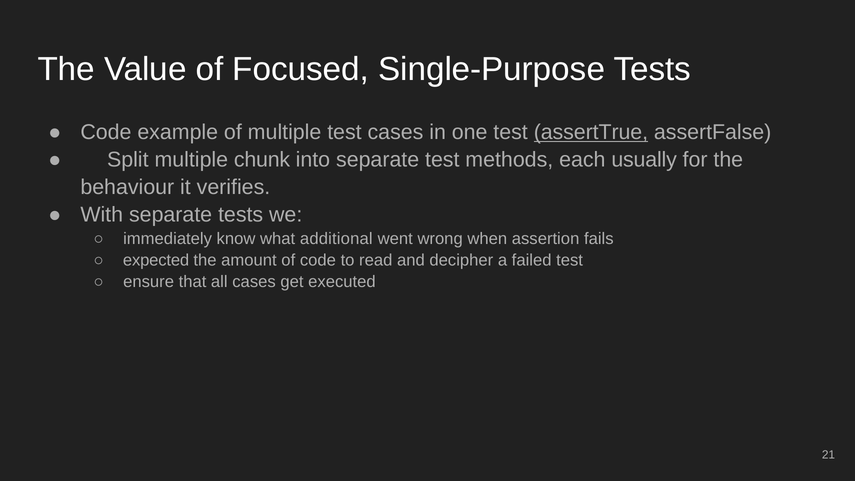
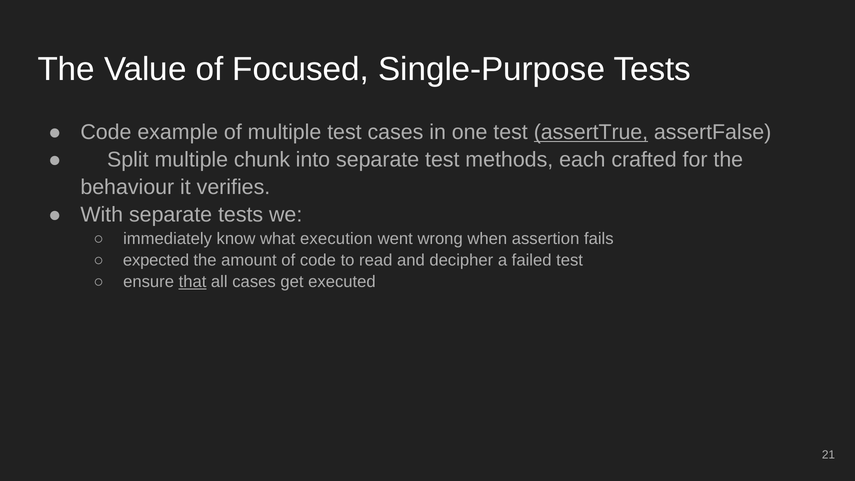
usually: usually -> crafted
additional: additional -> execution
that underline: none -> present
